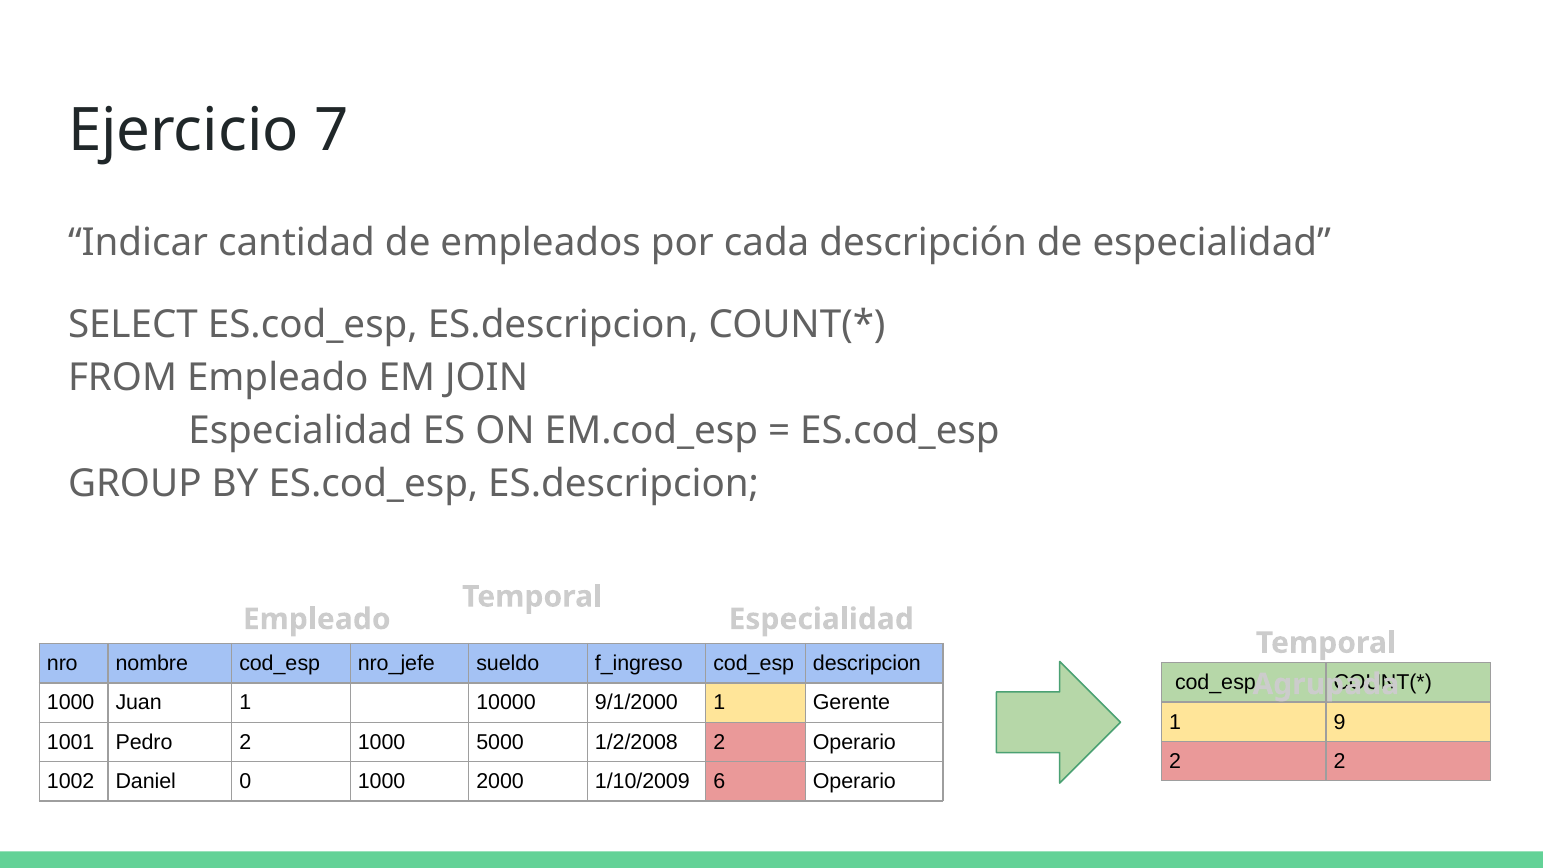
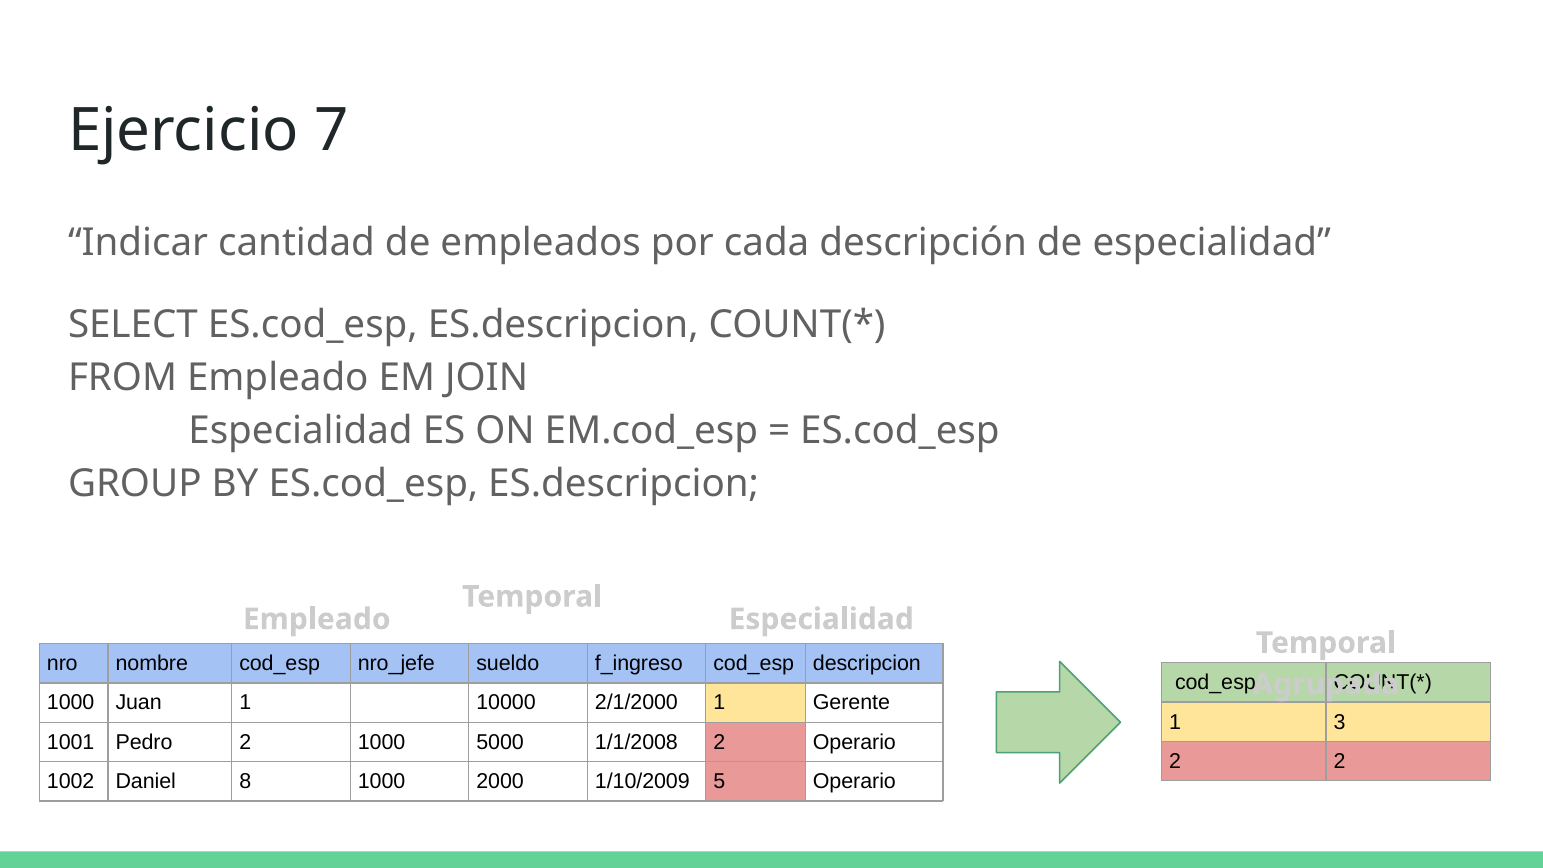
9/1/2000: 9/1/2000 -> 2/1/2000
9: 9 -> 3
1/2/2008: 1/2/2008 -> 1/1/2008
0: 0 -> 8
6: 6 -> 5
